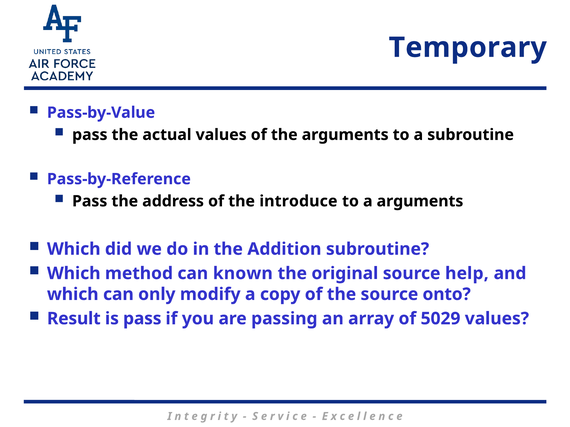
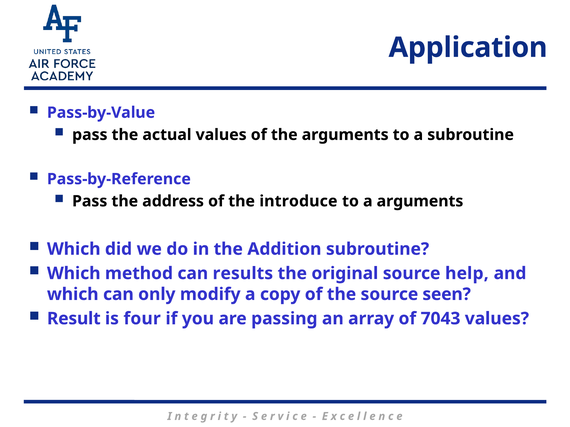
Temporary: Temporary -> Application
known: known -> results
onto: onto -> seen
is pass: pass -> four
5029: 5029 -> 7043
